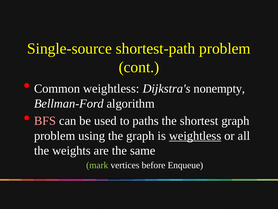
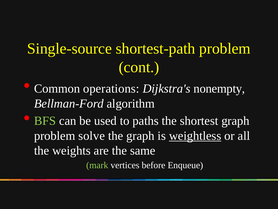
Common weightless: weightless -> operations
BFS colour: pink -> light green
using: using -> solve
